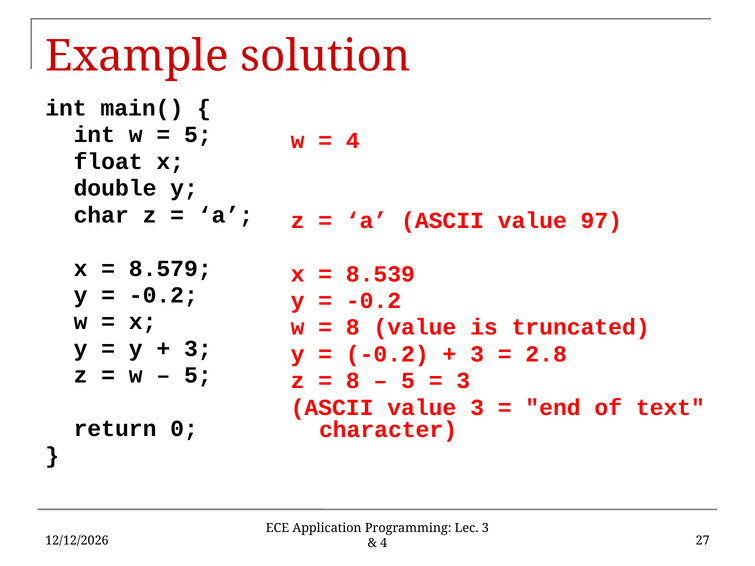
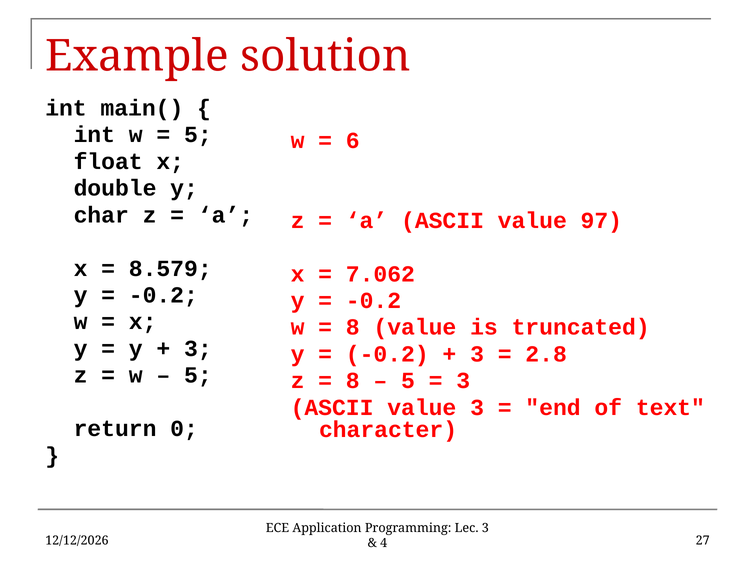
4 at (353, 140): 4 -> 6
8.539: 8.539 -> 7.062
